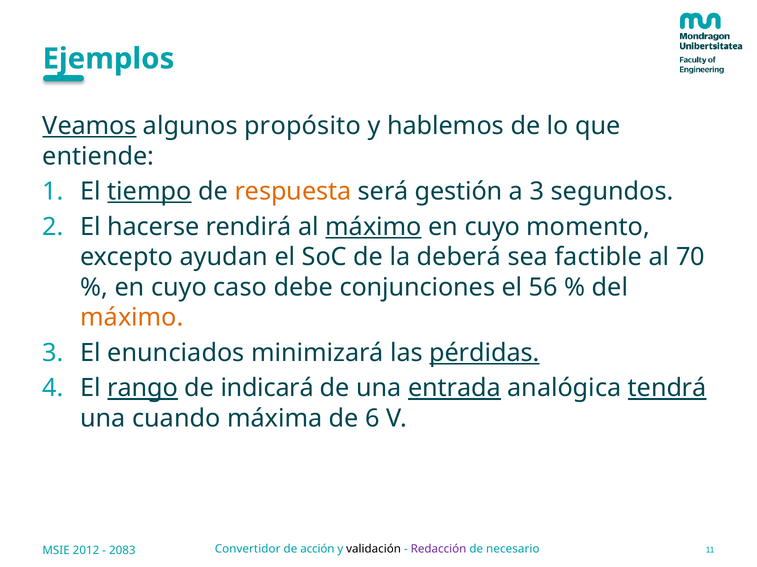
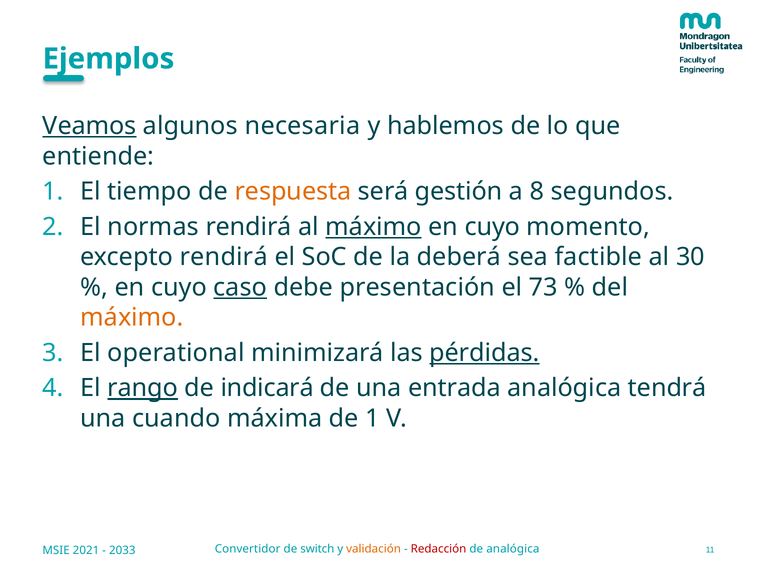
propósito: propósito -> necesaria
tiempo underline: present -> none
a 3: 3 -> 8
hacerse: hacerse -> normas
excepto ayudan: ayudan -> rendirá
70: 70 -> 30
caso underline: none -> present
conjunciones: conjunciones -> presentación
56: 56 -> 73
enunciados: enunciados -> operational
entrada underline: present -> none
tendrá underline: present -> none
de 6: 6 -> 1
acción: acción -> switch
validación colour: black -> orange
Redacción colour: purple -> red
de necesario: necesario -> analógica
2012: 2012 -> 2021
2083: 2083 -> 2033
